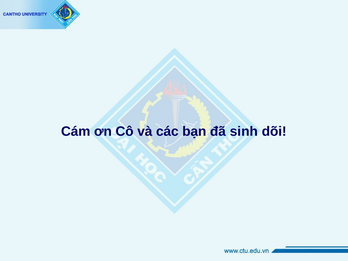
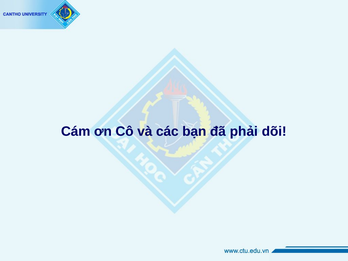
sinh: sinh -> phải
